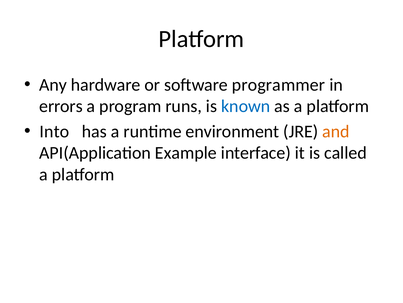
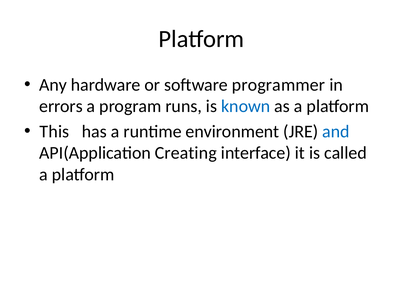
Into: Into -> This
and colour: orange -> blue
Example: Example -> Creating
